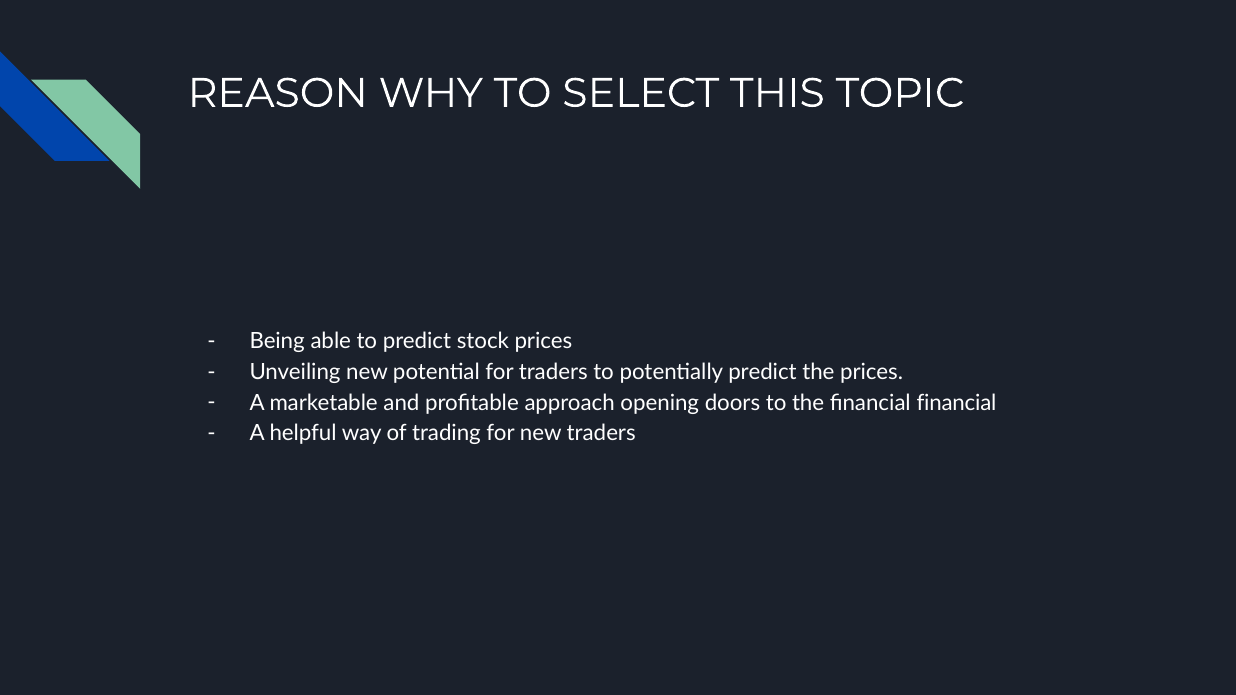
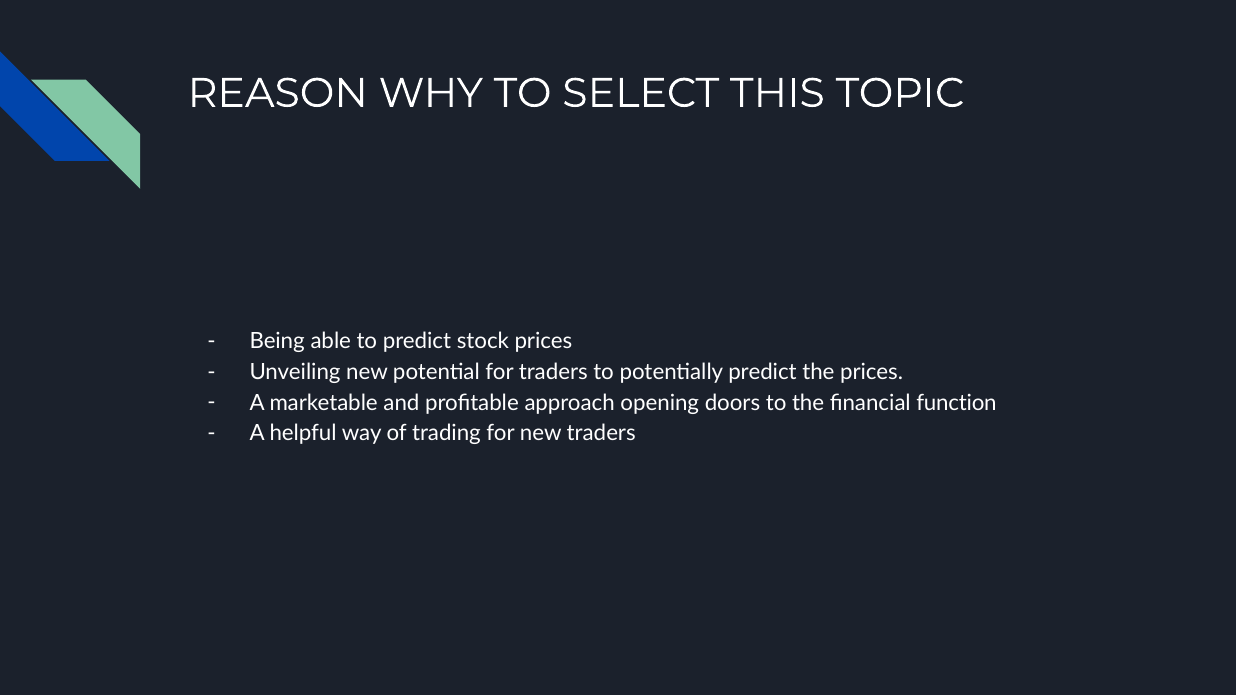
financial financial: financial -> function
